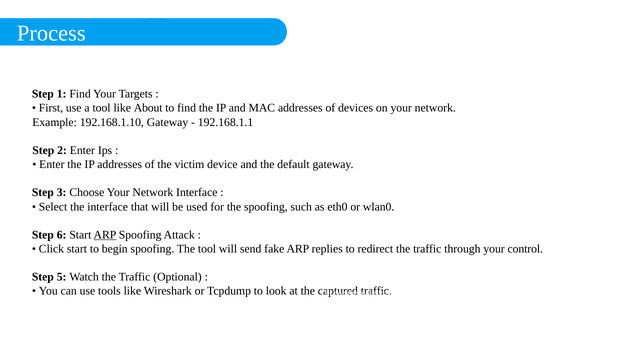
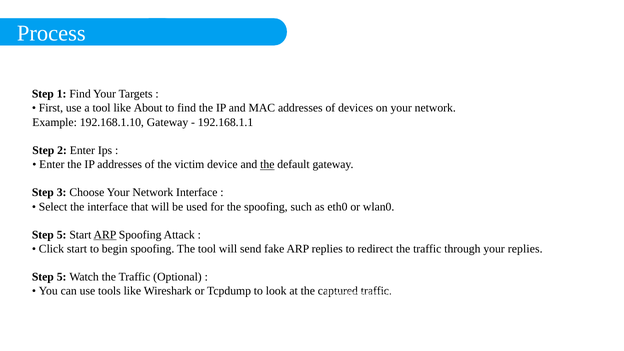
the at (267, 165) underline: none -> present
6 at (62, 235): 6 -> 5
your control: control -> replies
